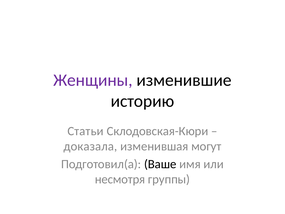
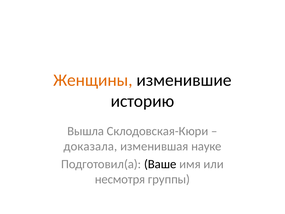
Женщины colour: purple -> orange
Статьи: Статьи -> Вышла
могут: могут -> науке
